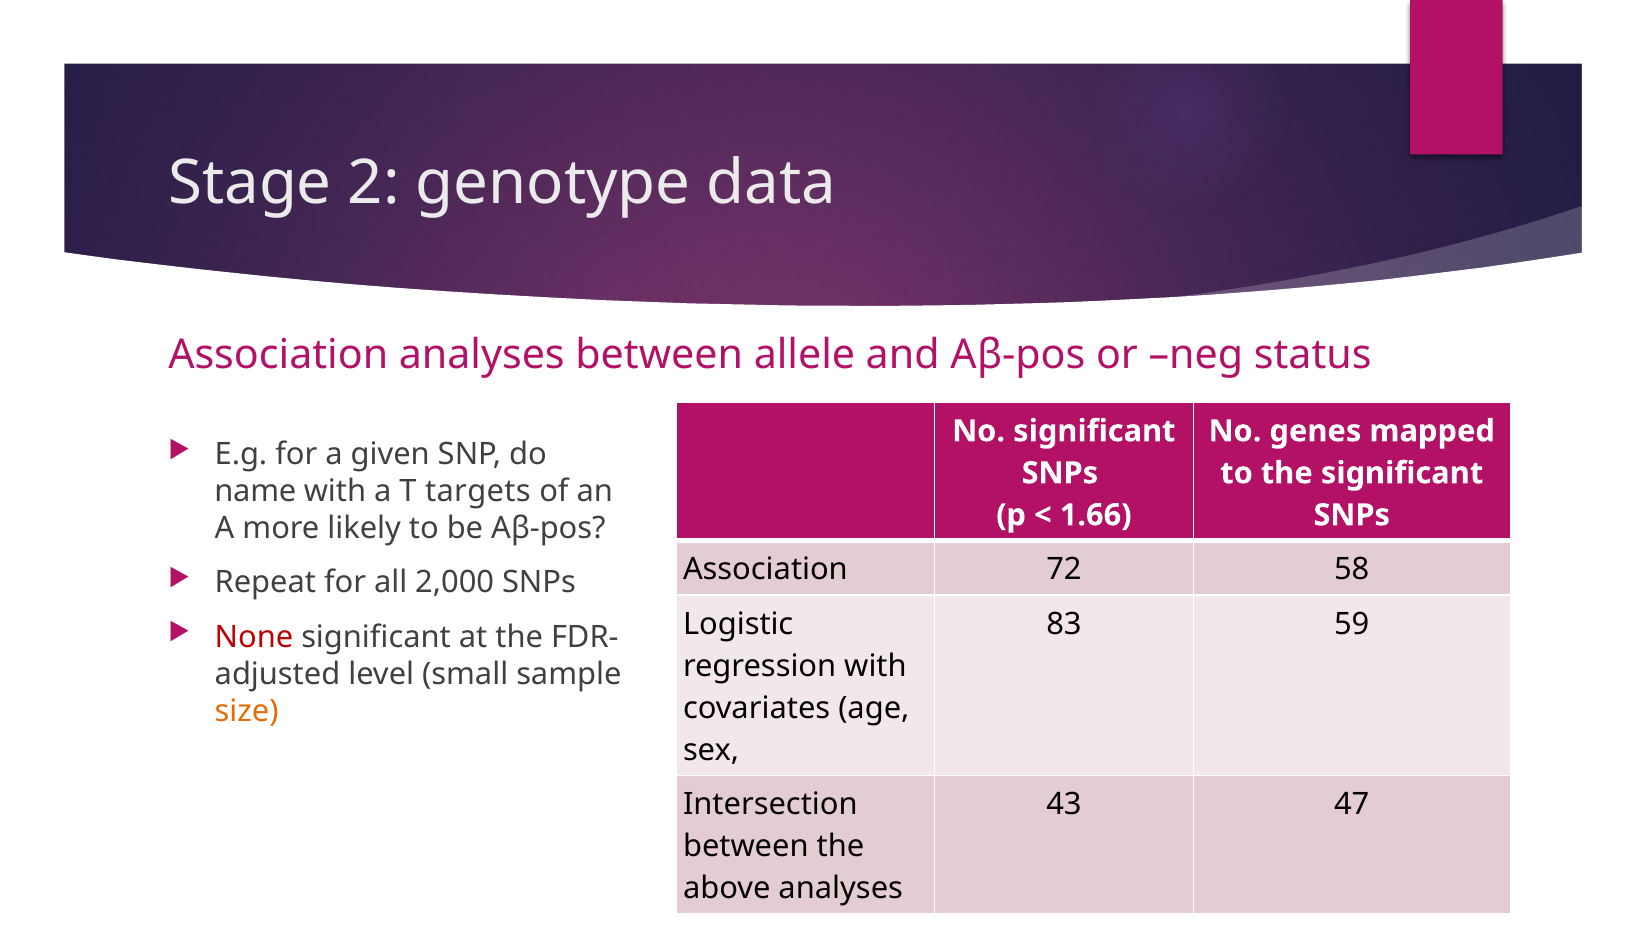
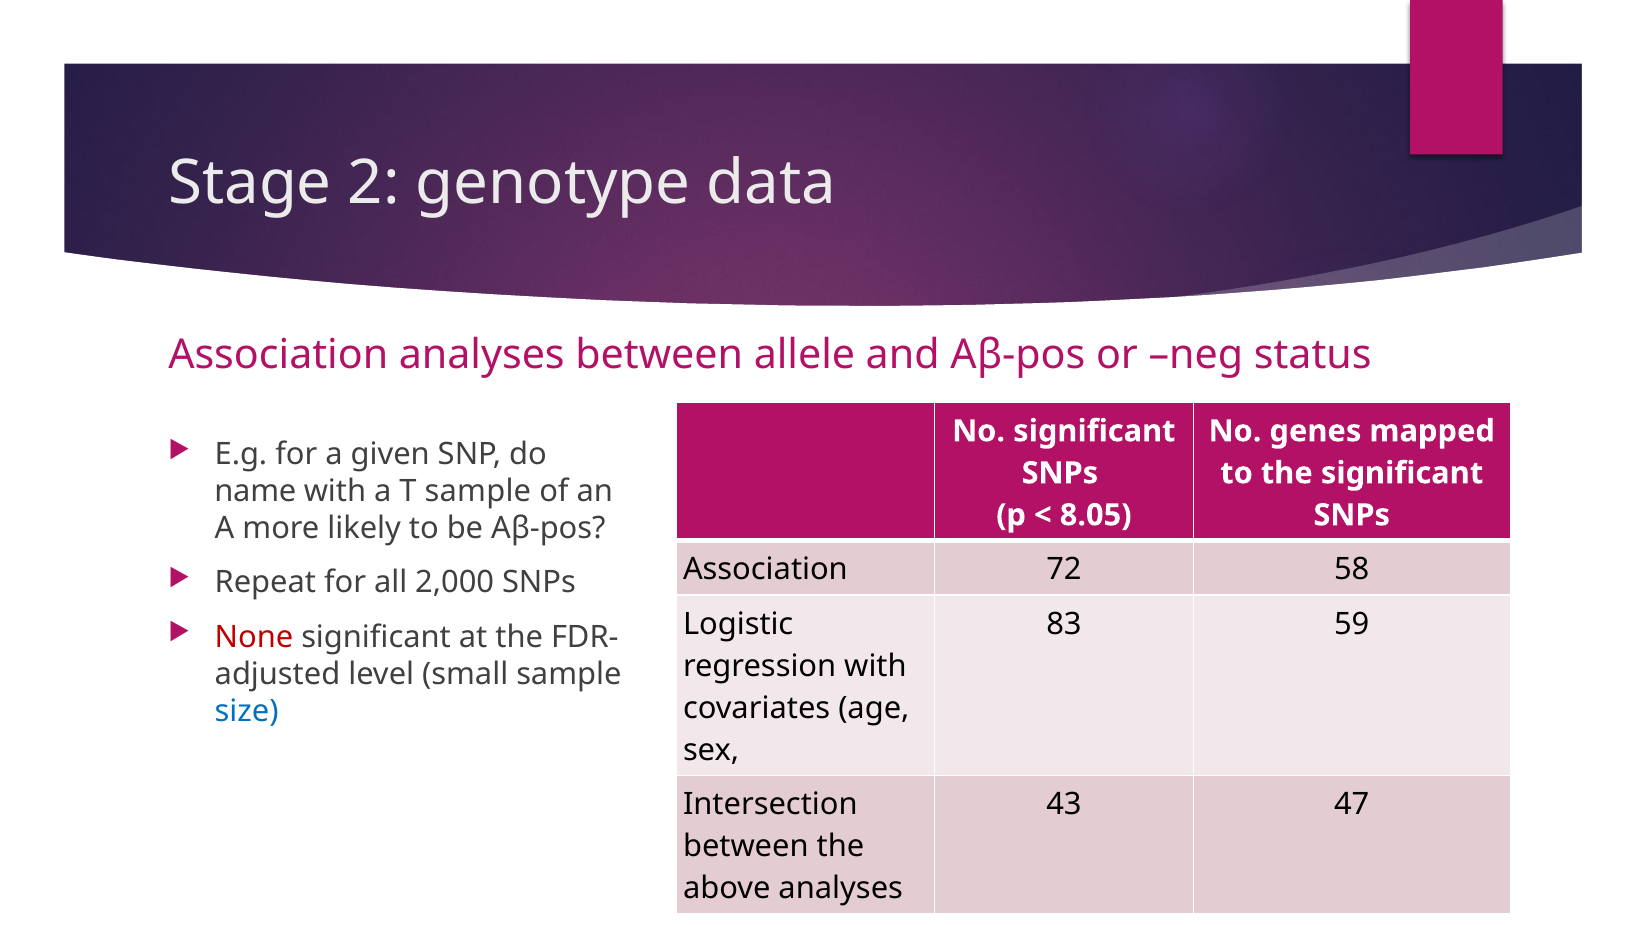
T targets: targets -> sample
1.66: 1.66 -> 8.05
size colour: orange -> blue
